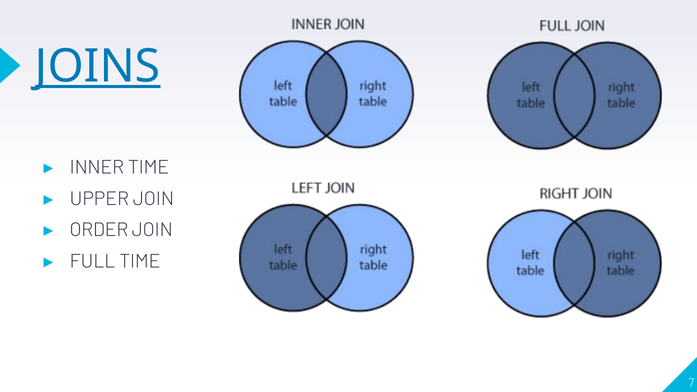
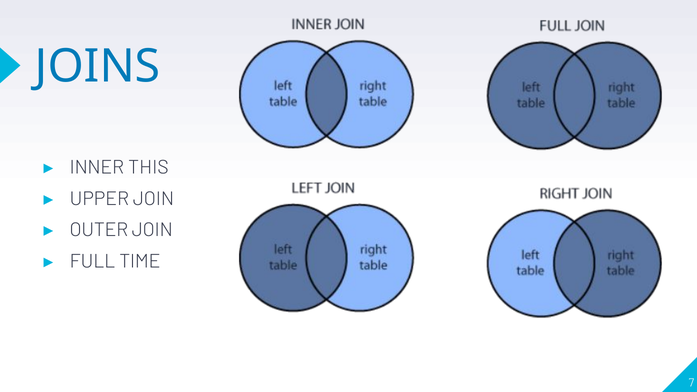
JOINS underline: present -> none
INNER TIME: TIME -> THIS
ORDER: ORDER -> OUTER
